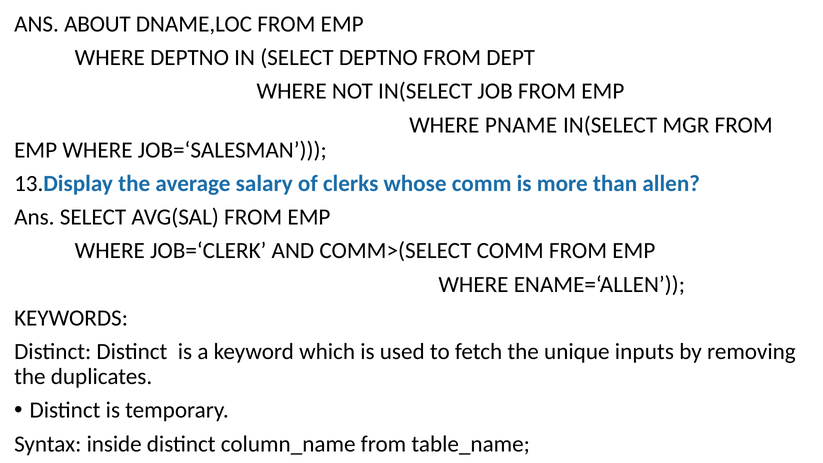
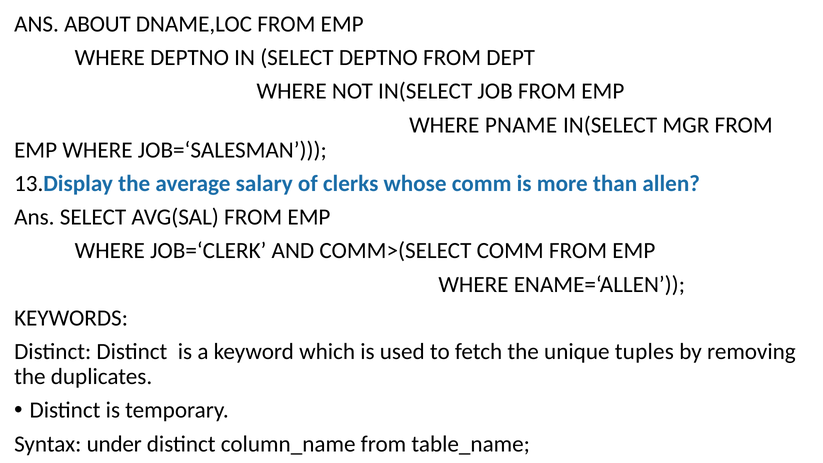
inputs: inputs -> tuples
inside: inside -> under
